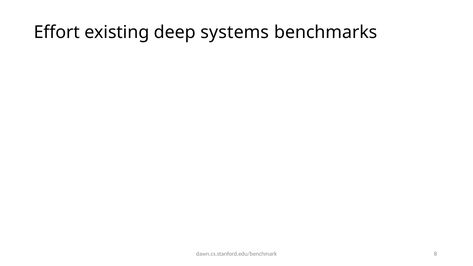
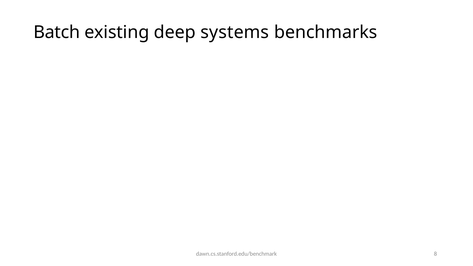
Effort: Effort -> Batch
